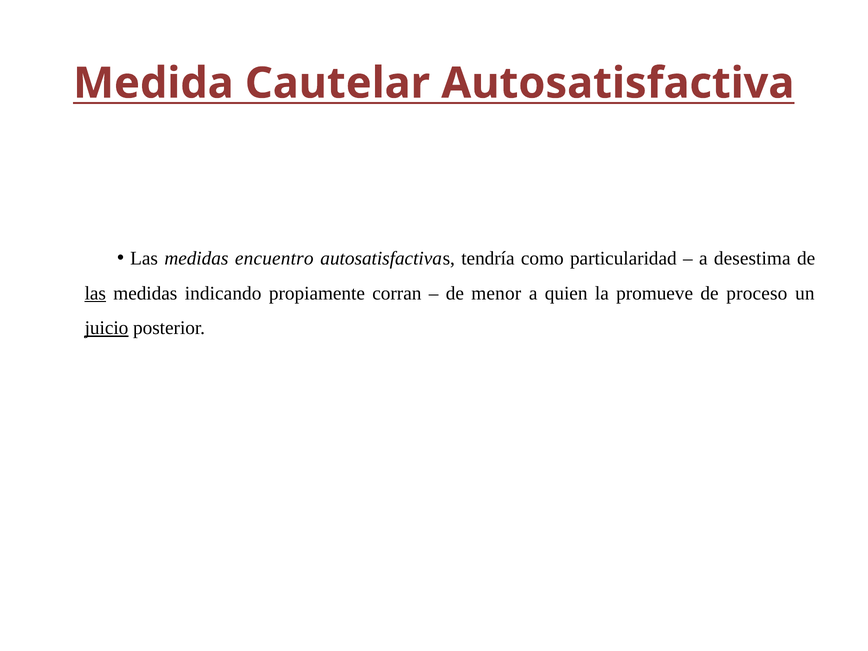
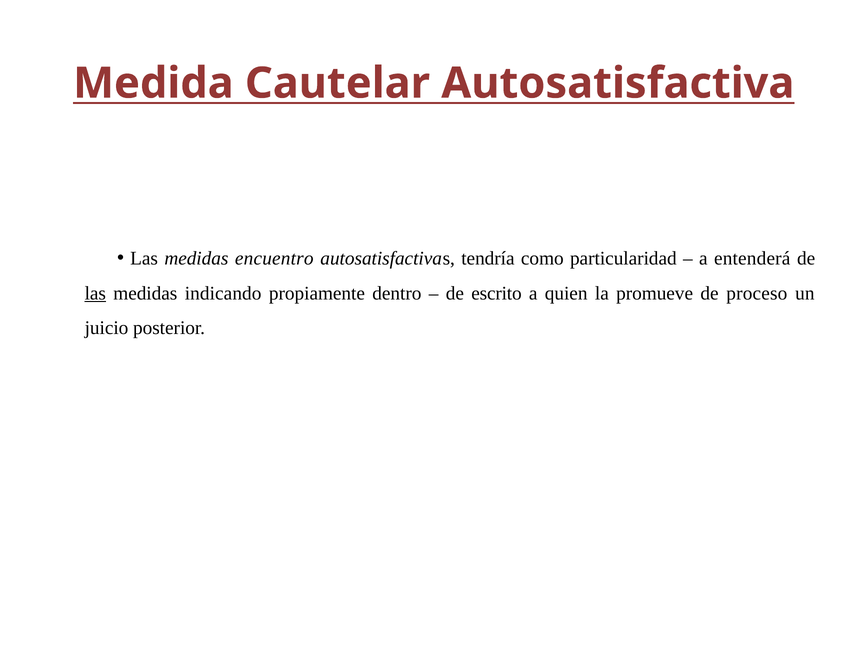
desestima: desestima -> entenderá
corran: corran -> dentro
menor: menor -> escrito
juicio underline: present -> none
